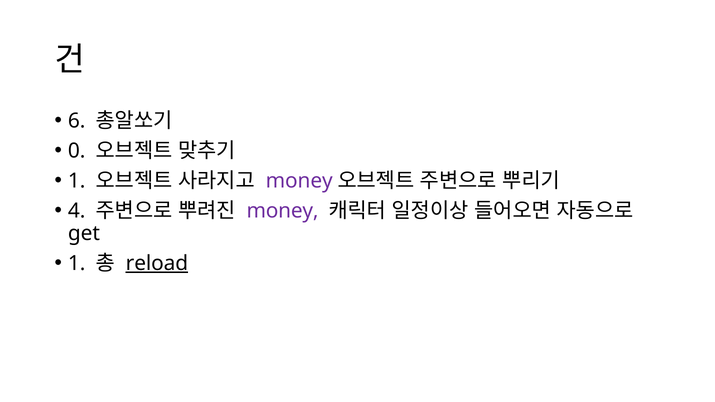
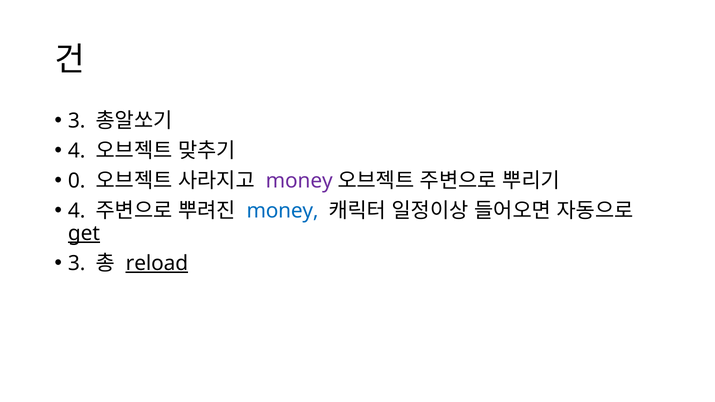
6 at (77, 121): 6 -> 3
0 at (77, 151): 0 -> 4
1 at (77, 181): 1 -> 0
money at (283, 211) colour: purple -> blue
get underline: none -> present
1 at (77, 263): 1 -> 3
